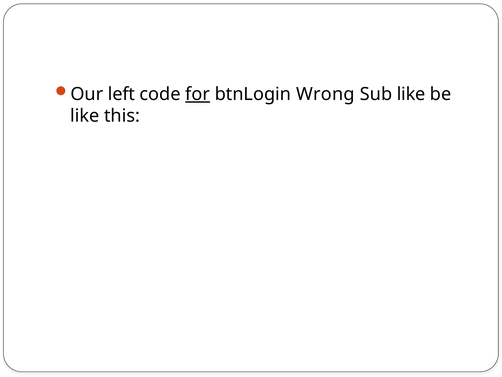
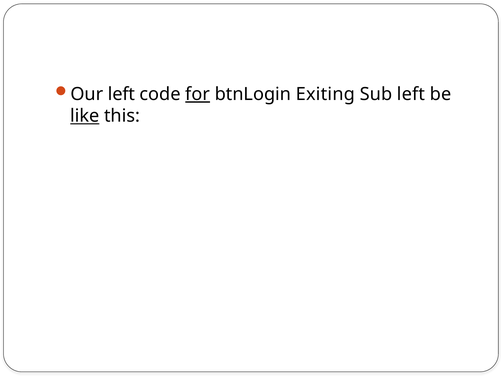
Wrong: Wrong -> Exiting
Sub like: like -> left
like at (85, 116) underline: none -> present
